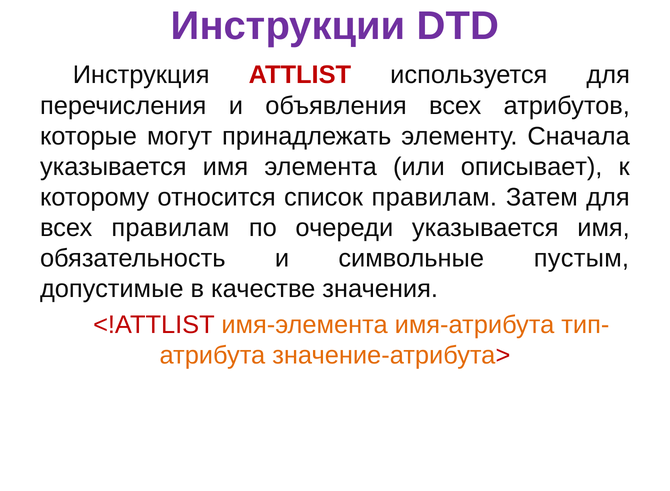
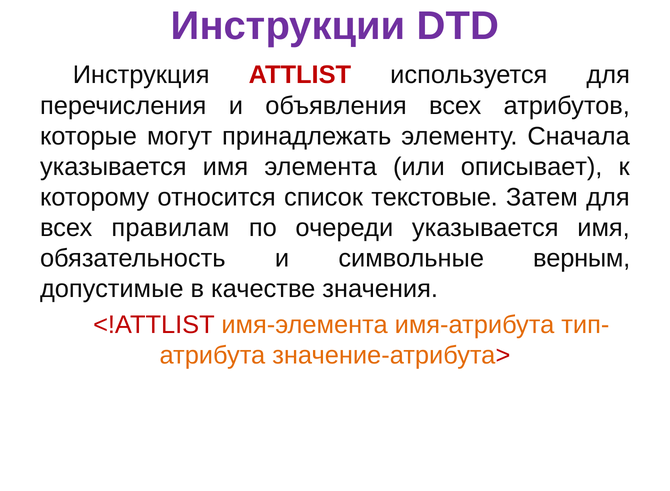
список правилам: правилам -> текстовые
пустым: пустым -> верным
